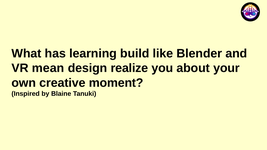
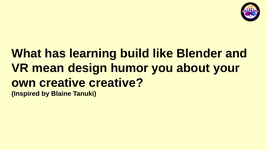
realize: realize -> humor
creative moment: moment -> creative
